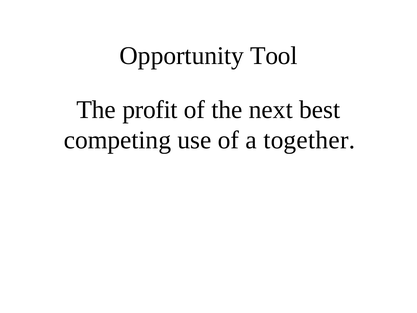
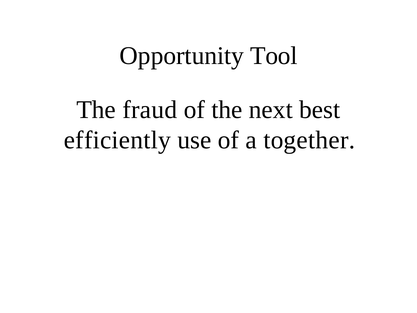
profit: profit -> fraud
competing: competing -> efficiently
